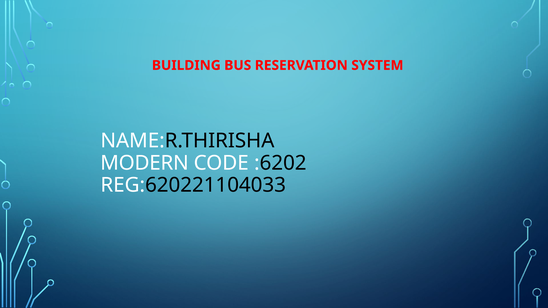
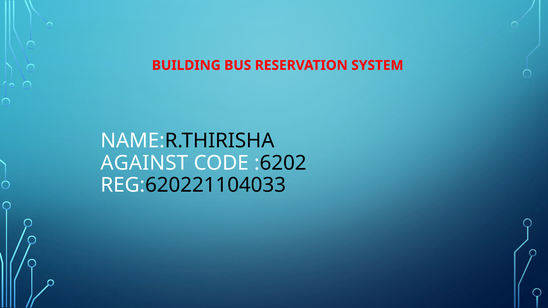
MODERN: MODERN -> AGAINST
